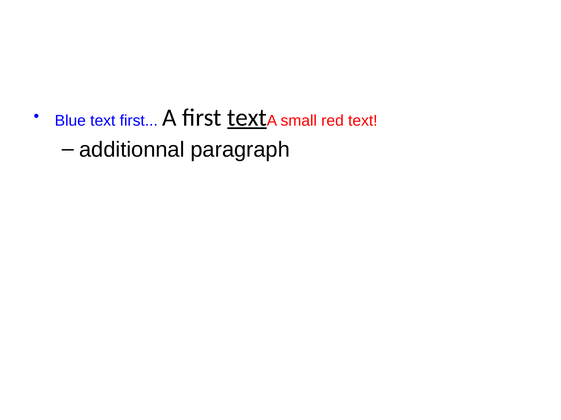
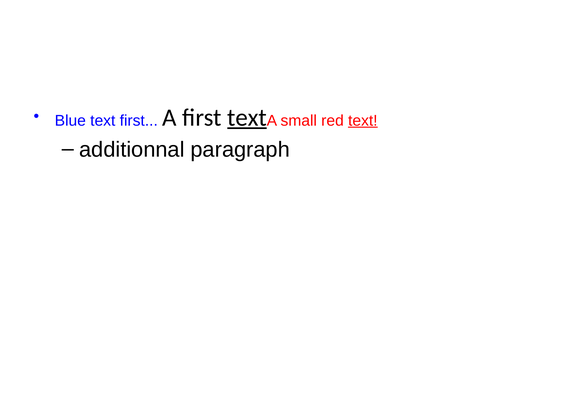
text at (363, 121) underline: none -> present
